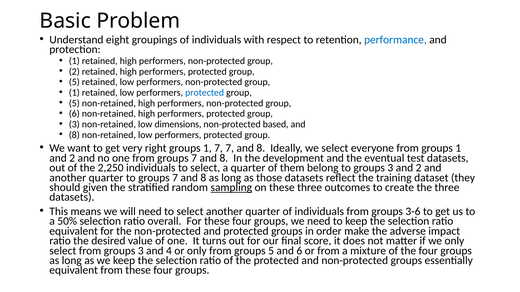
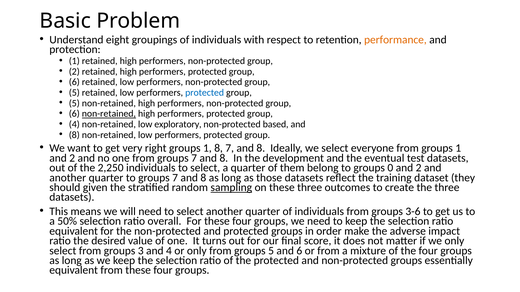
performance colour: blue -> orange
5 at (74, 82): 5 -> 6
1 at (74, 93): 1 -> 5
non-retained at (109, 114) underline: none -> present
3 at (74, 125): 3 -> 4
dimensions: dimensions -> exploratory
1 7: 7 -> 8
to groups 3: 3 -> 0
